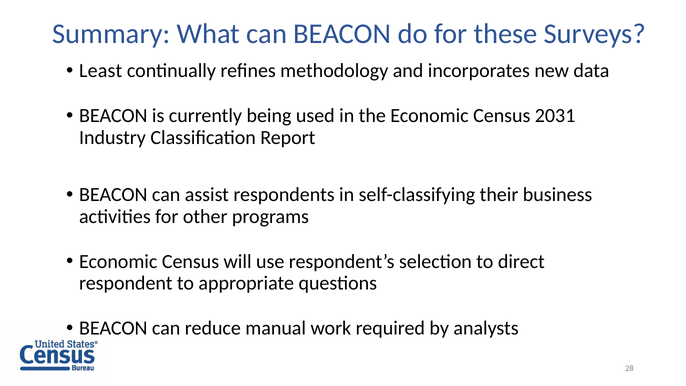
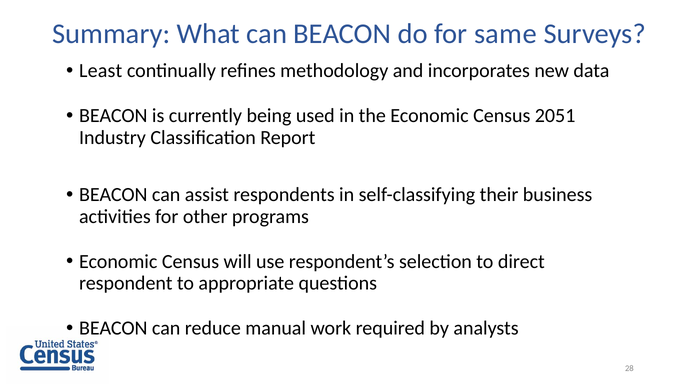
these: these -> same
2031: 2031 -> 2051
